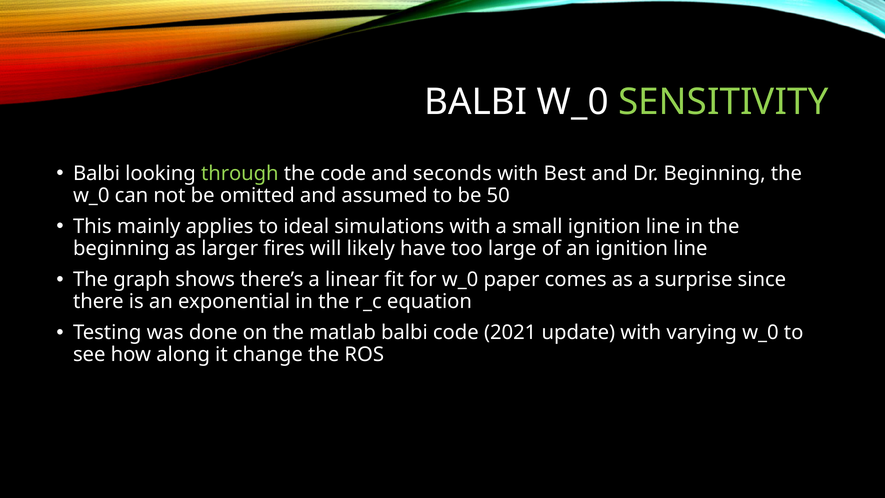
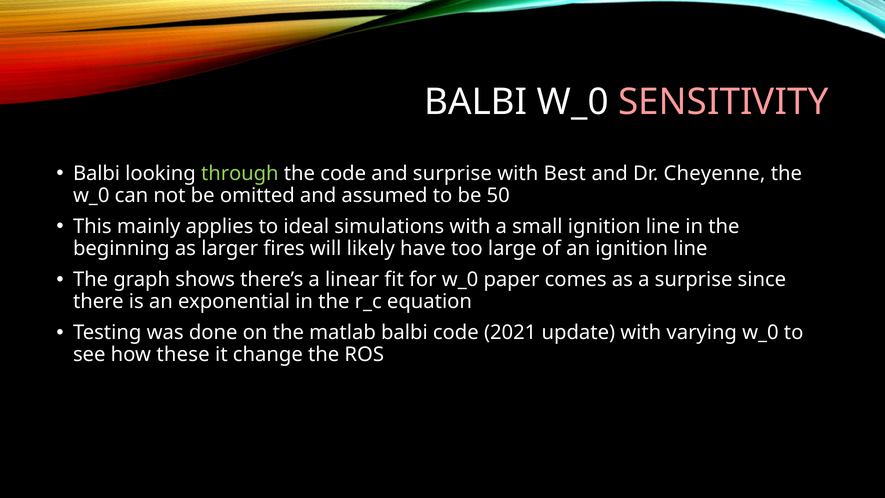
SENSITIVITY colour: light green -> pink
and seconds: seconds -> surprise
Dr Beginning: Beginning -> Cheyenne
along: along -> these
